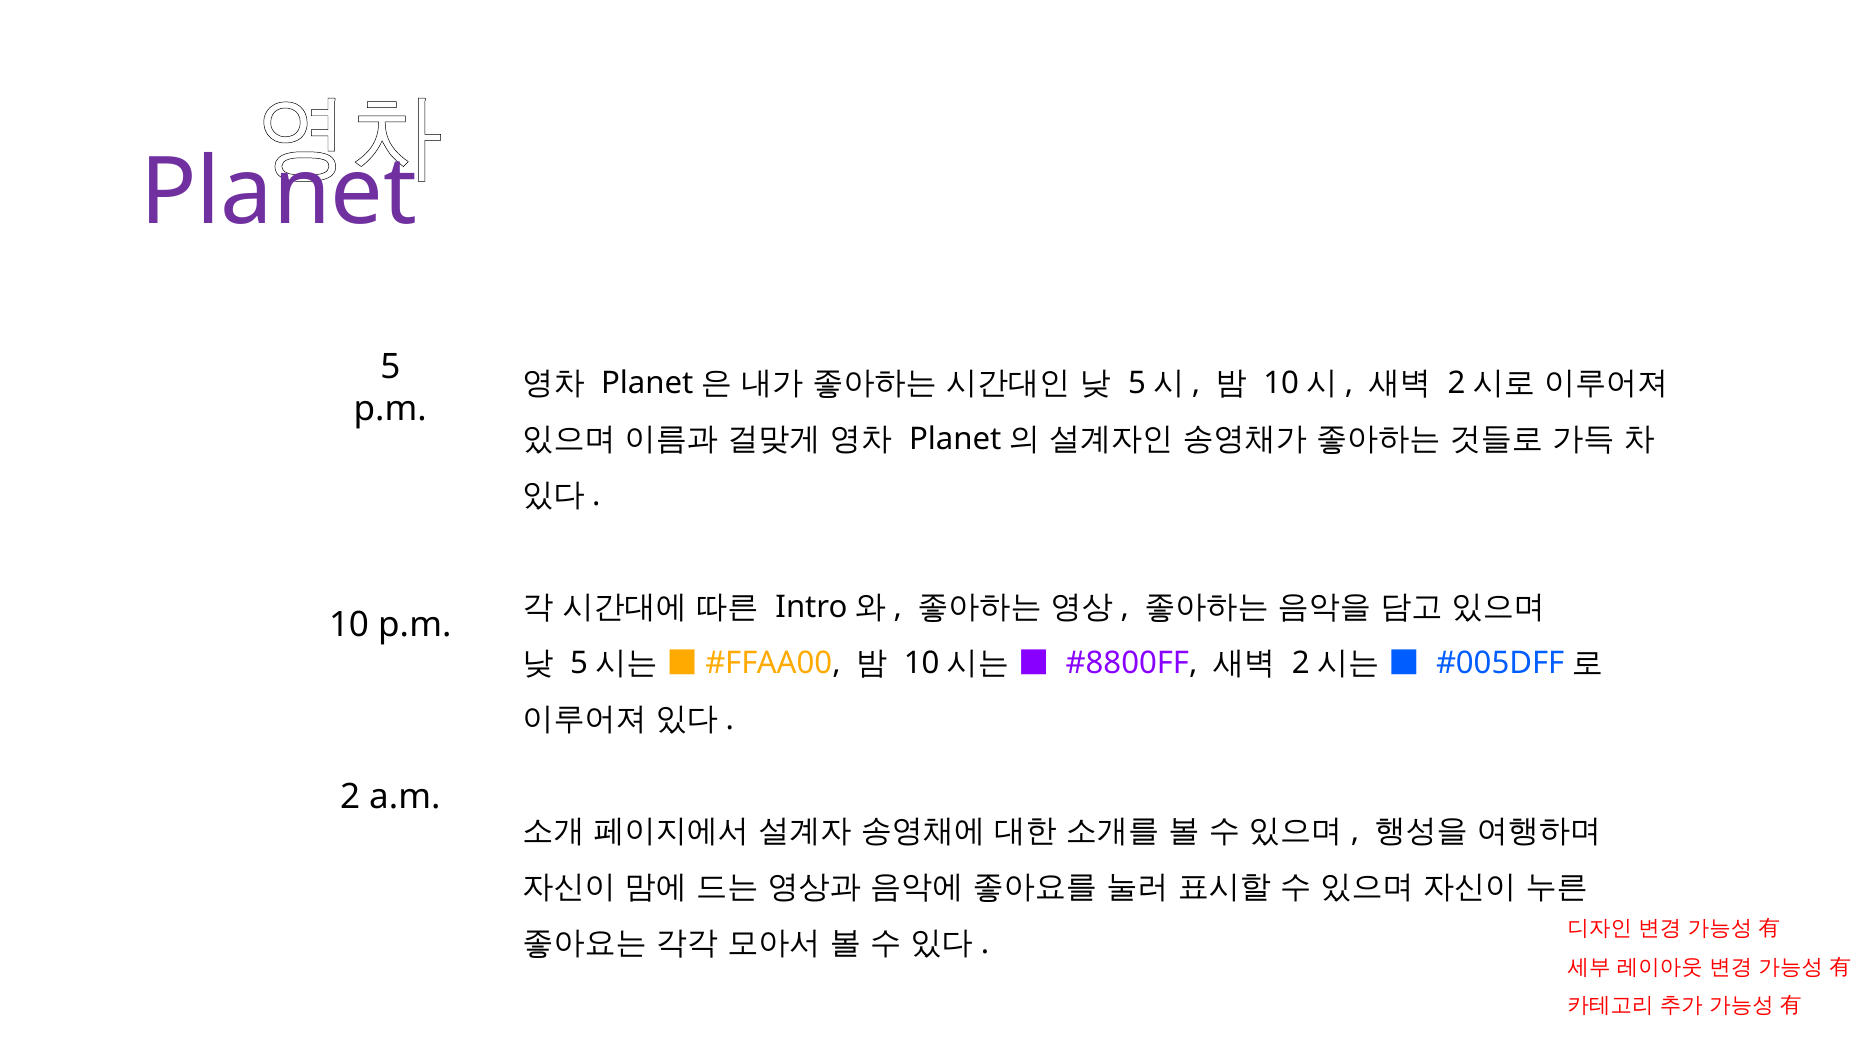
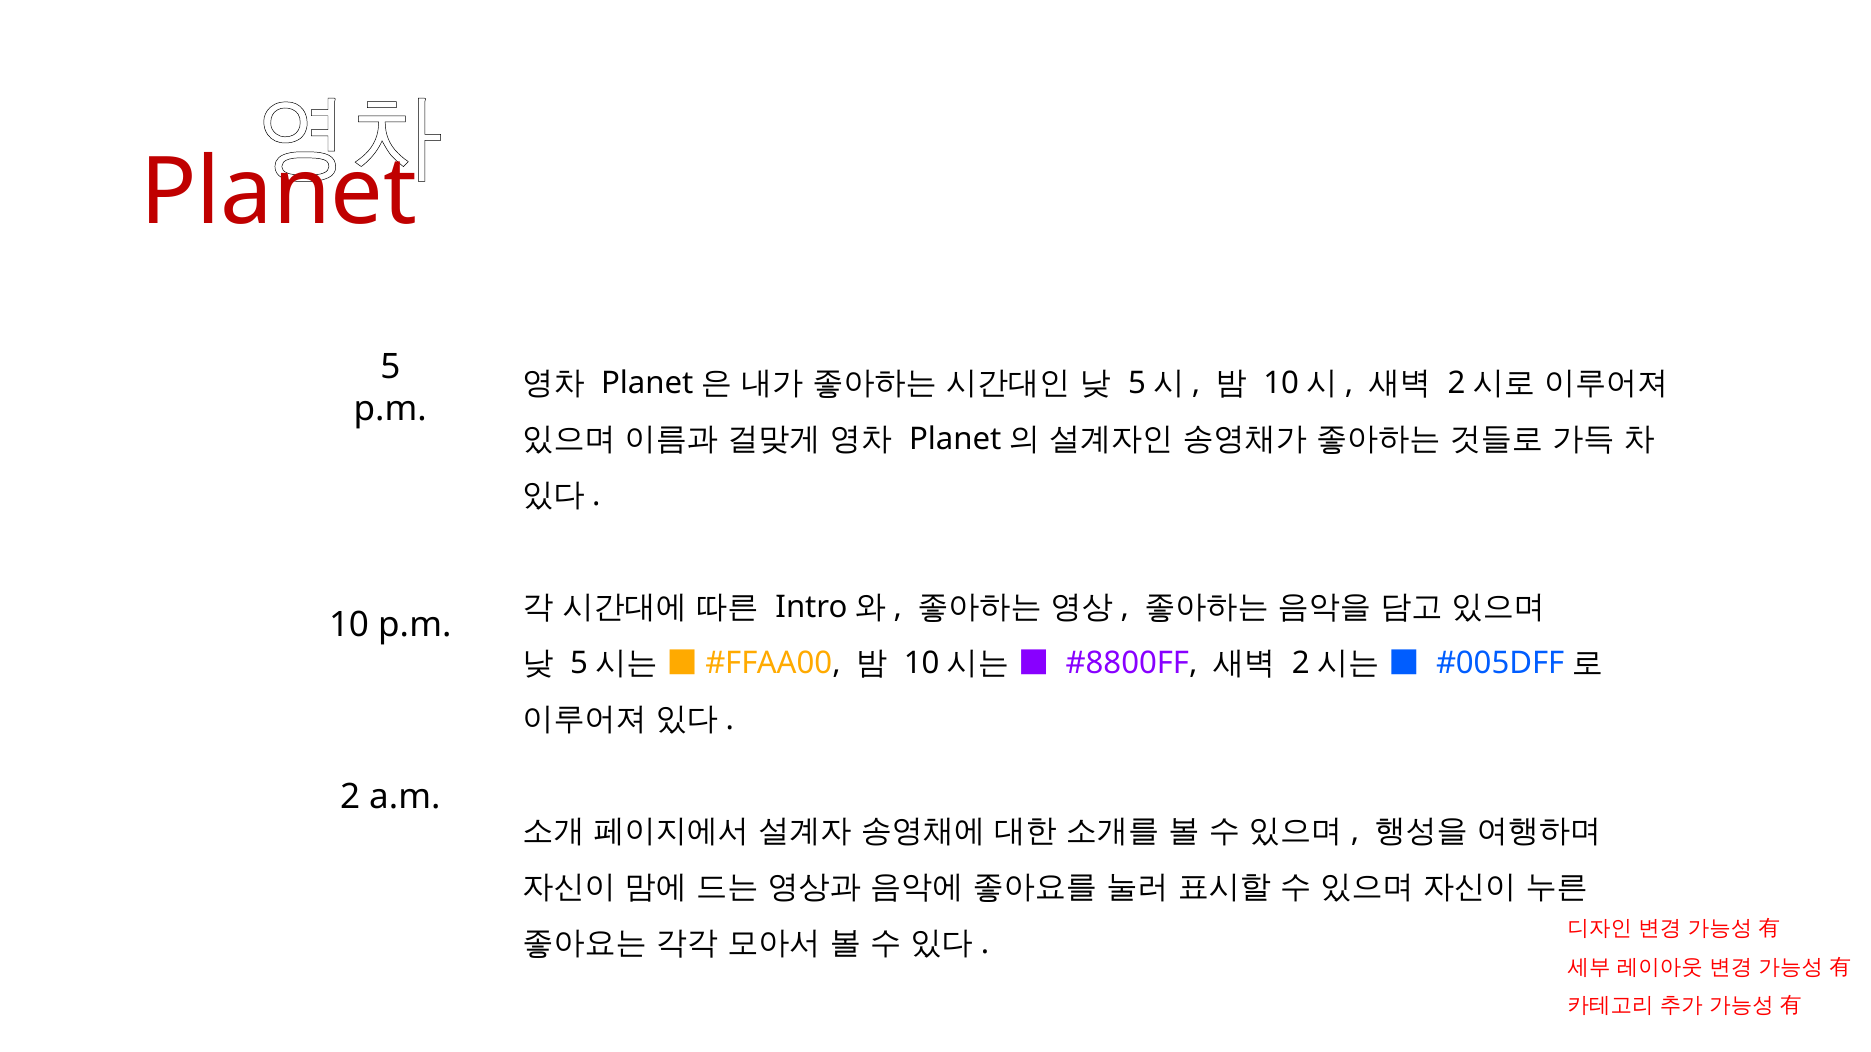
Planet colour: purple -> red
